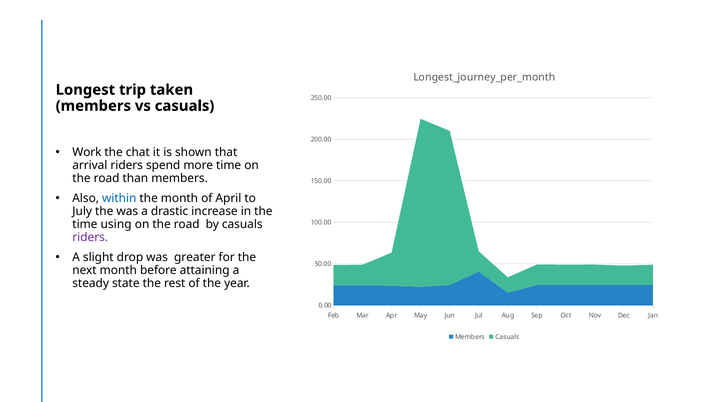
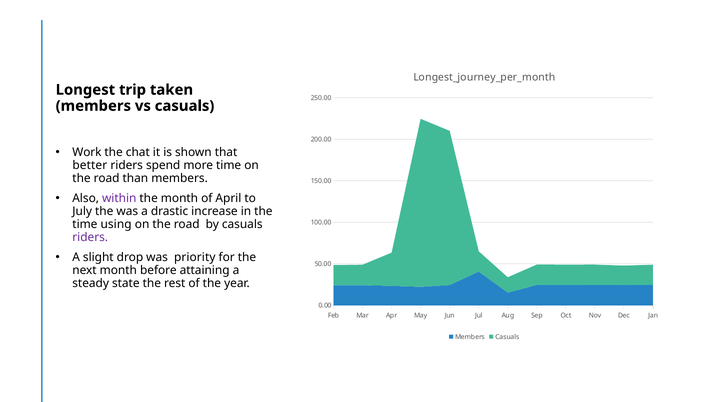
arrival: arrival -> better
within colour: blue -> purple
greater: greater -> priority
